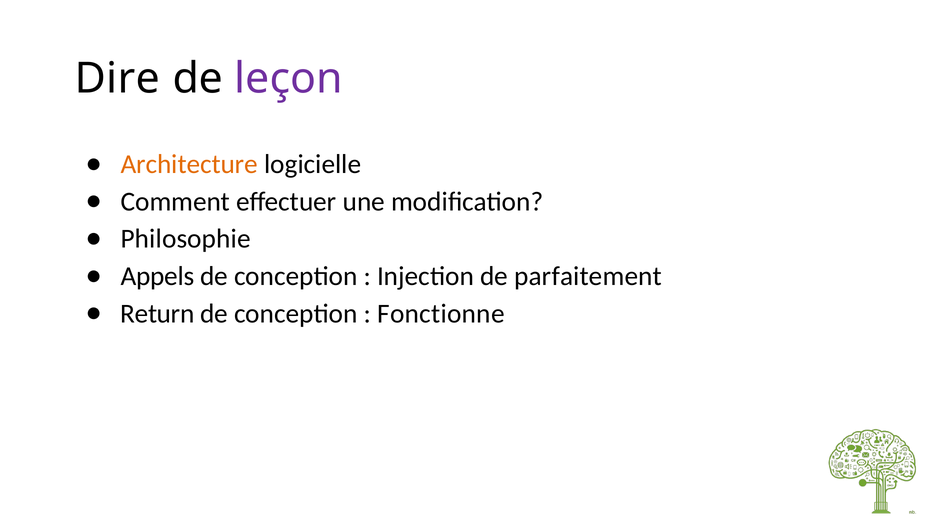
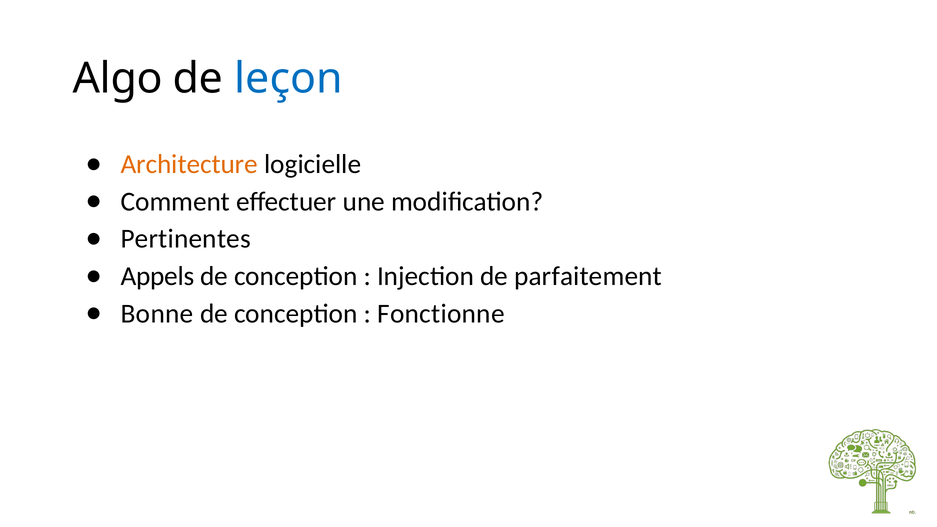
Dire: Dire -> Algo
leçon colour: purple -> blue
Philosophie: Philosophie -> Pertinentes
Return: Return -> Bonne
